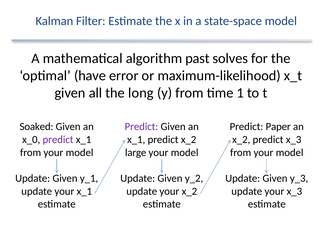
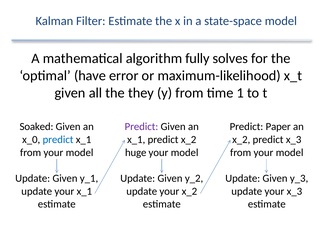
past: past -> fully
long: long -> they
predict at (58, 139) colour: purple -> blue
large: large -> huge
